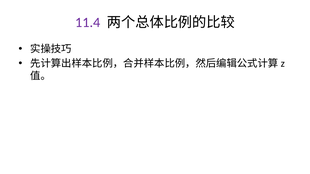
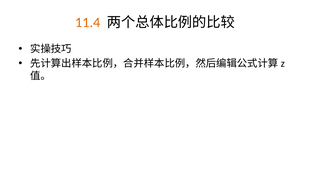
11.4 colour: purple -> orange
